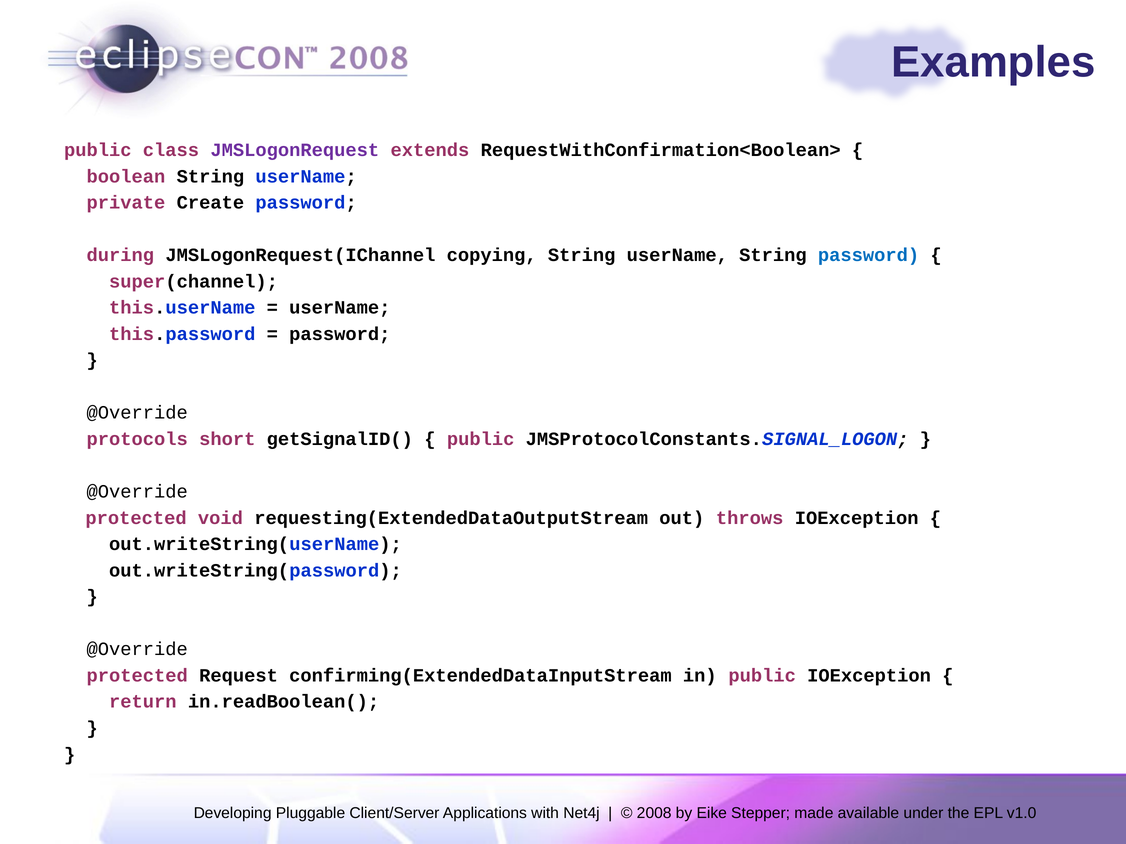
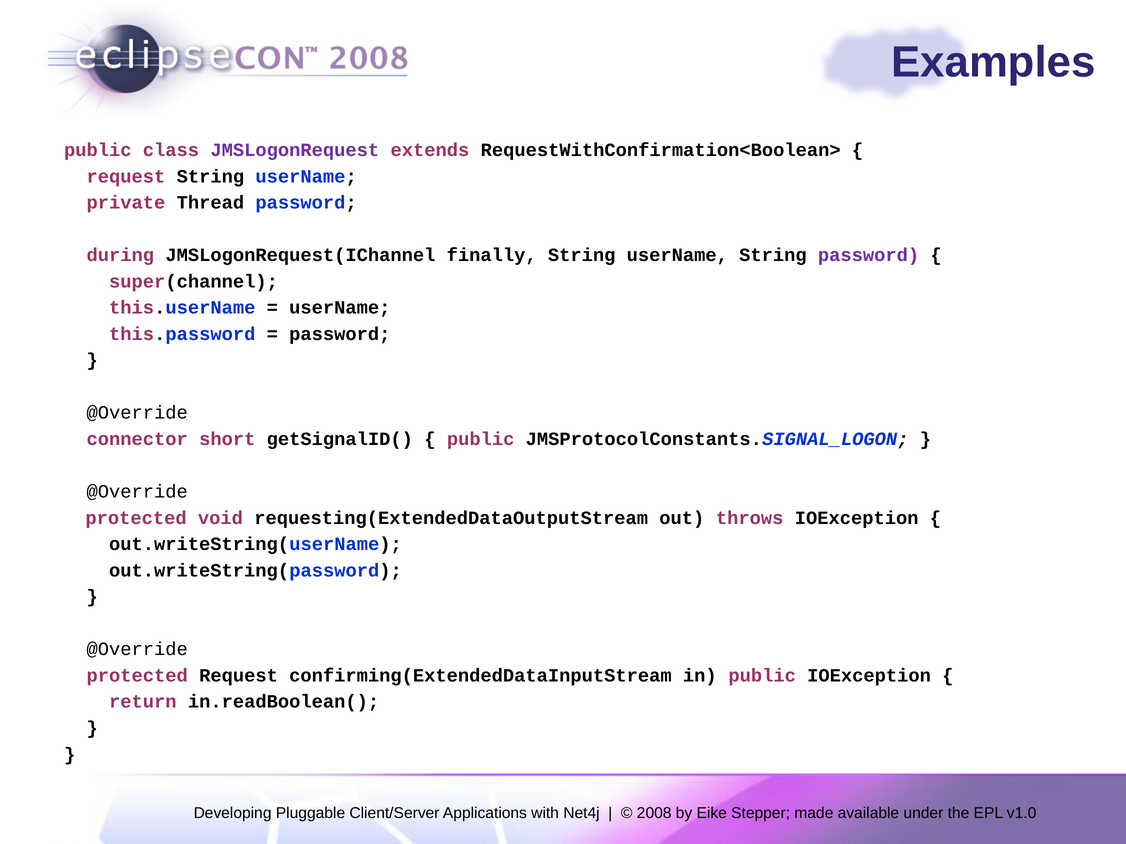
boolean at (126, 176): boolean -> request
Create: Create -> Thread
copying: copying -> finally
password at (869, 255) colour: blue -> purple
protocols: protocols -> connector
